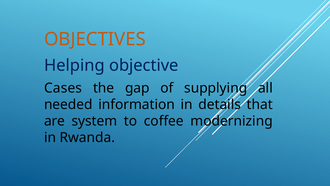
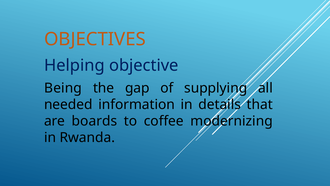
Cases: Cases -> Being
system: system -> boards
